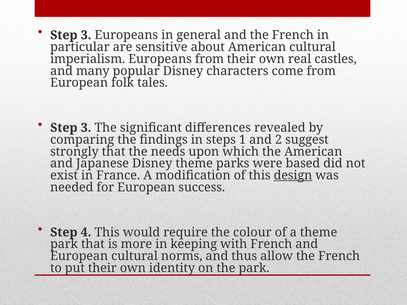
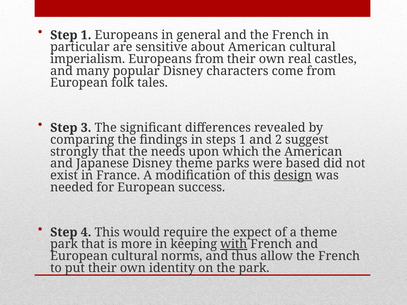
3 at (86, 35): 3 -> 1
colour: colour -> expect
with underline: none -> present
